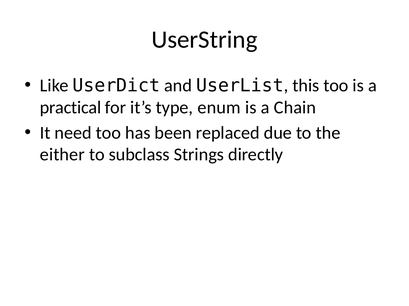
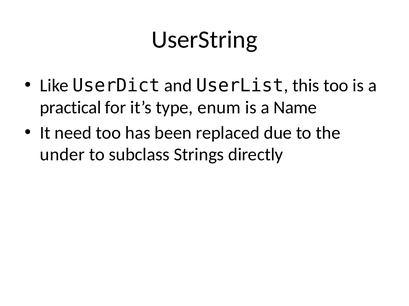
Chain: Chain -> Name
either: either -> under
